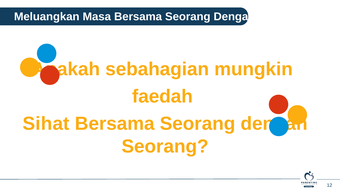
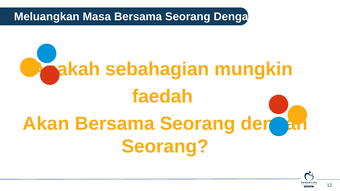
Sihat: Sihat -> Akan
